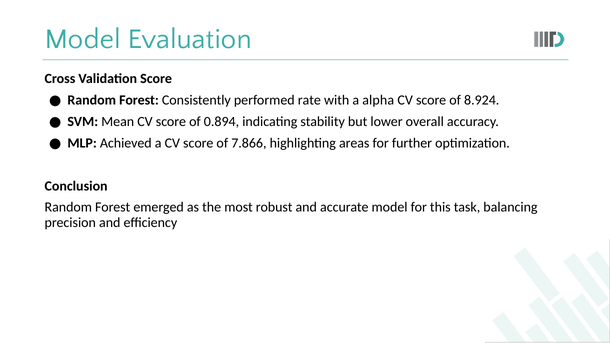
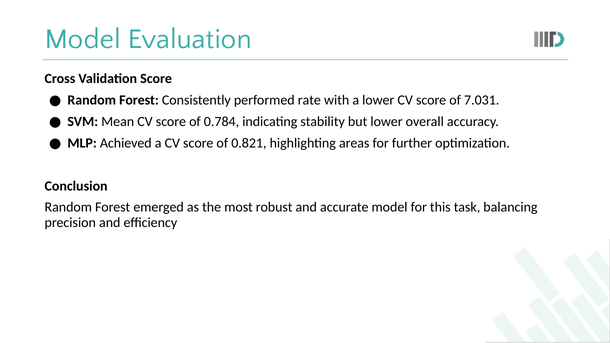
a alpha: alpha -> lower
8.924: 8.924 -> 7.031
0.894: 0.894 -> 0.784
7.866: 7.866 -> 0.821
